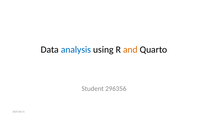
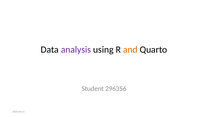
analysis colour: blue -> purple
